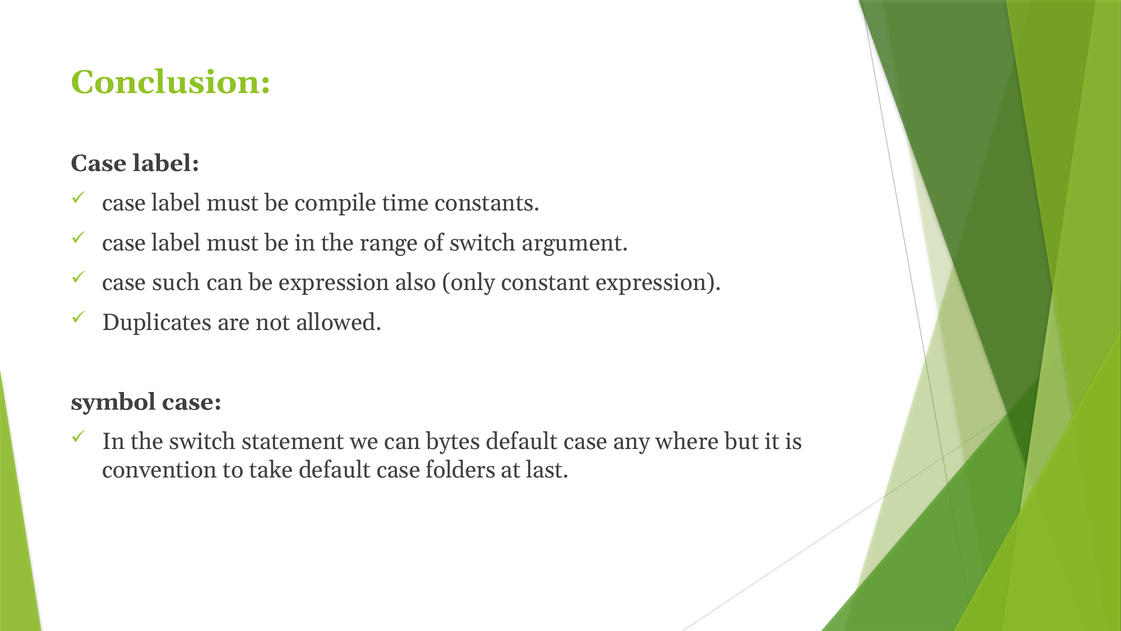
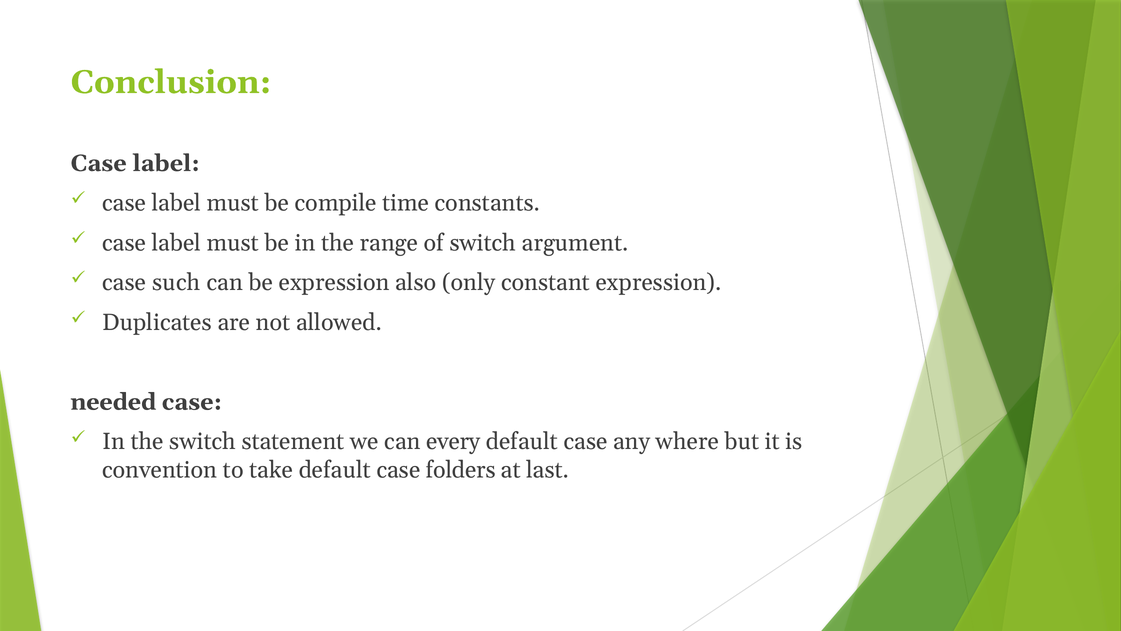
symbol: symbol -> needed
bytes: bytes -> every
